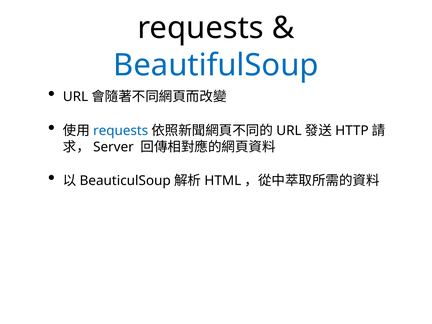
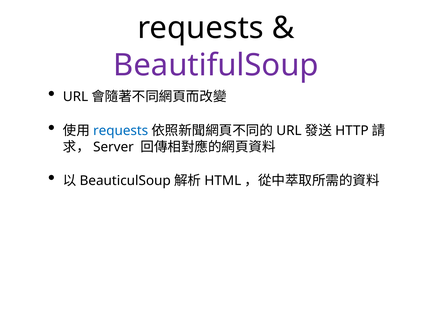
BeautifulSoup colour: blue -> purple
